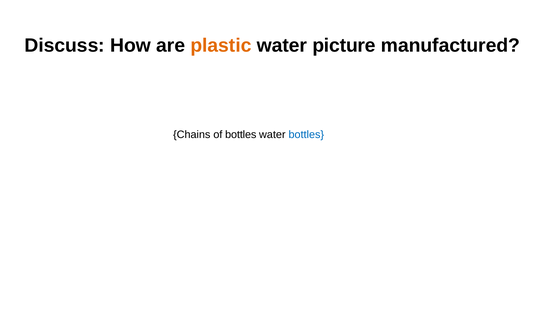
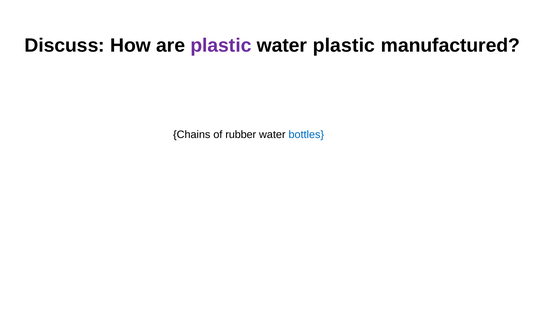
plastic at (221, 46) colour: orange -> purple
water picture: picture -> plastic
of bottles: bottles -> rubber
